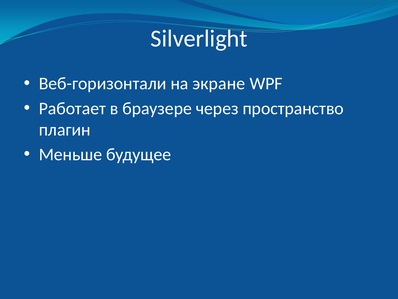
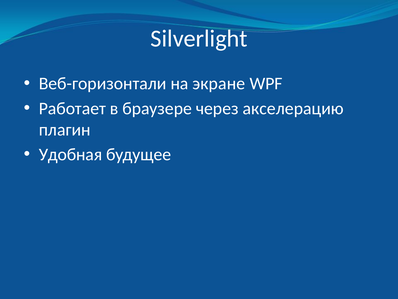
пространство: пространство -> акселерацию
Меньше: Меньше -> Удобная
